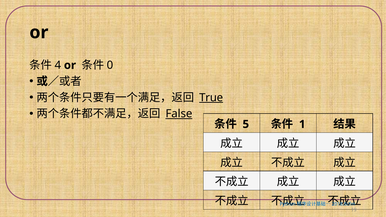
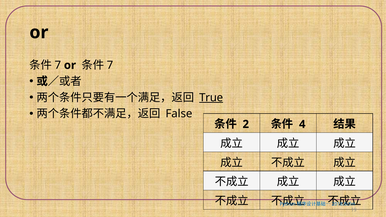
4 at (58, 65): 4 -> 7
0 at (110, 65): 0 -> 7
False underline: present -> none
5: 5 -> 2
1: 1 -> 4
